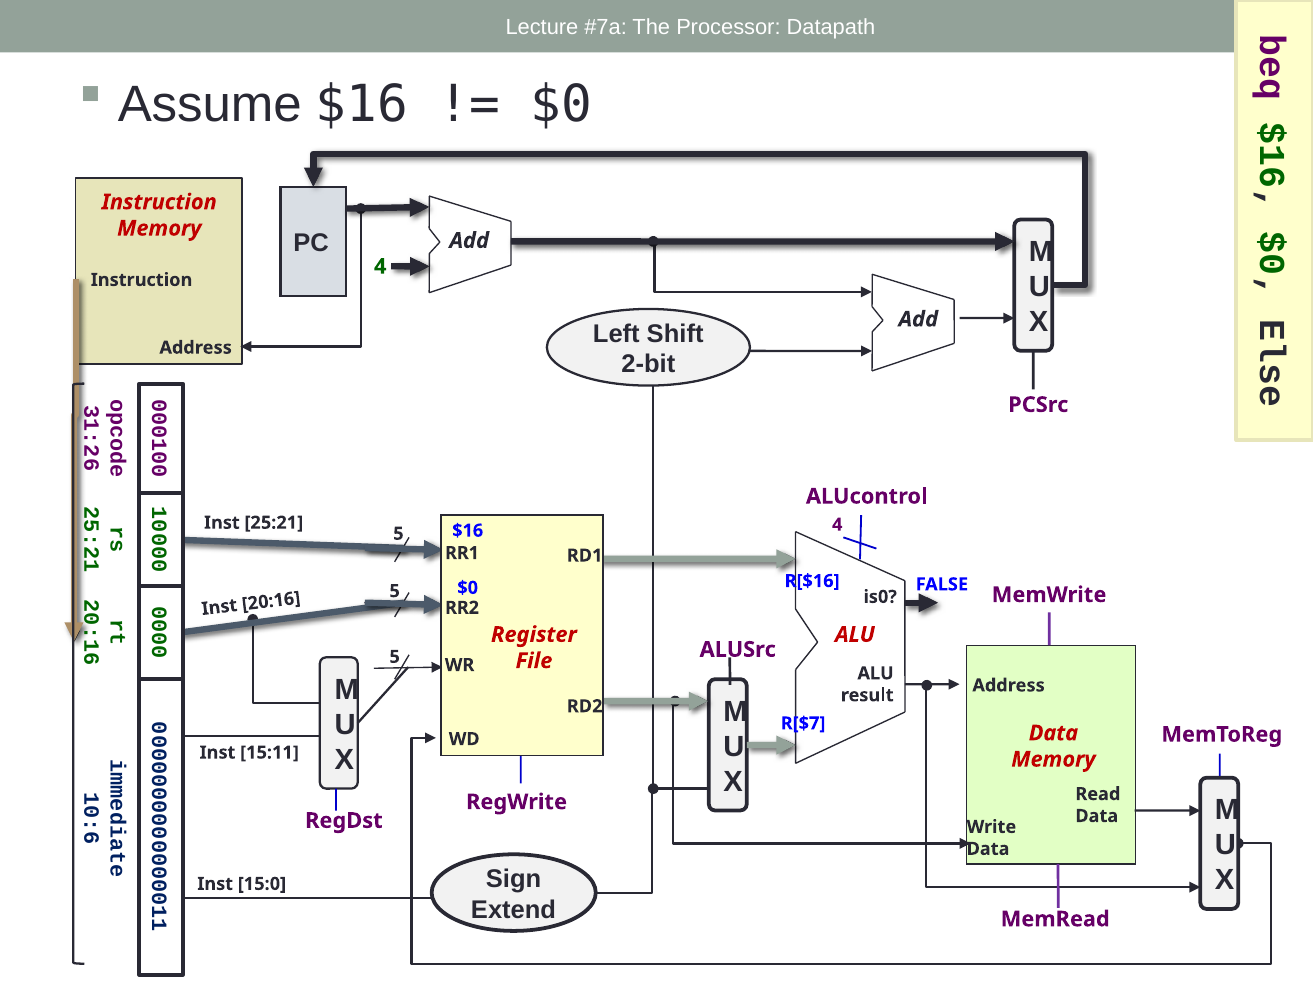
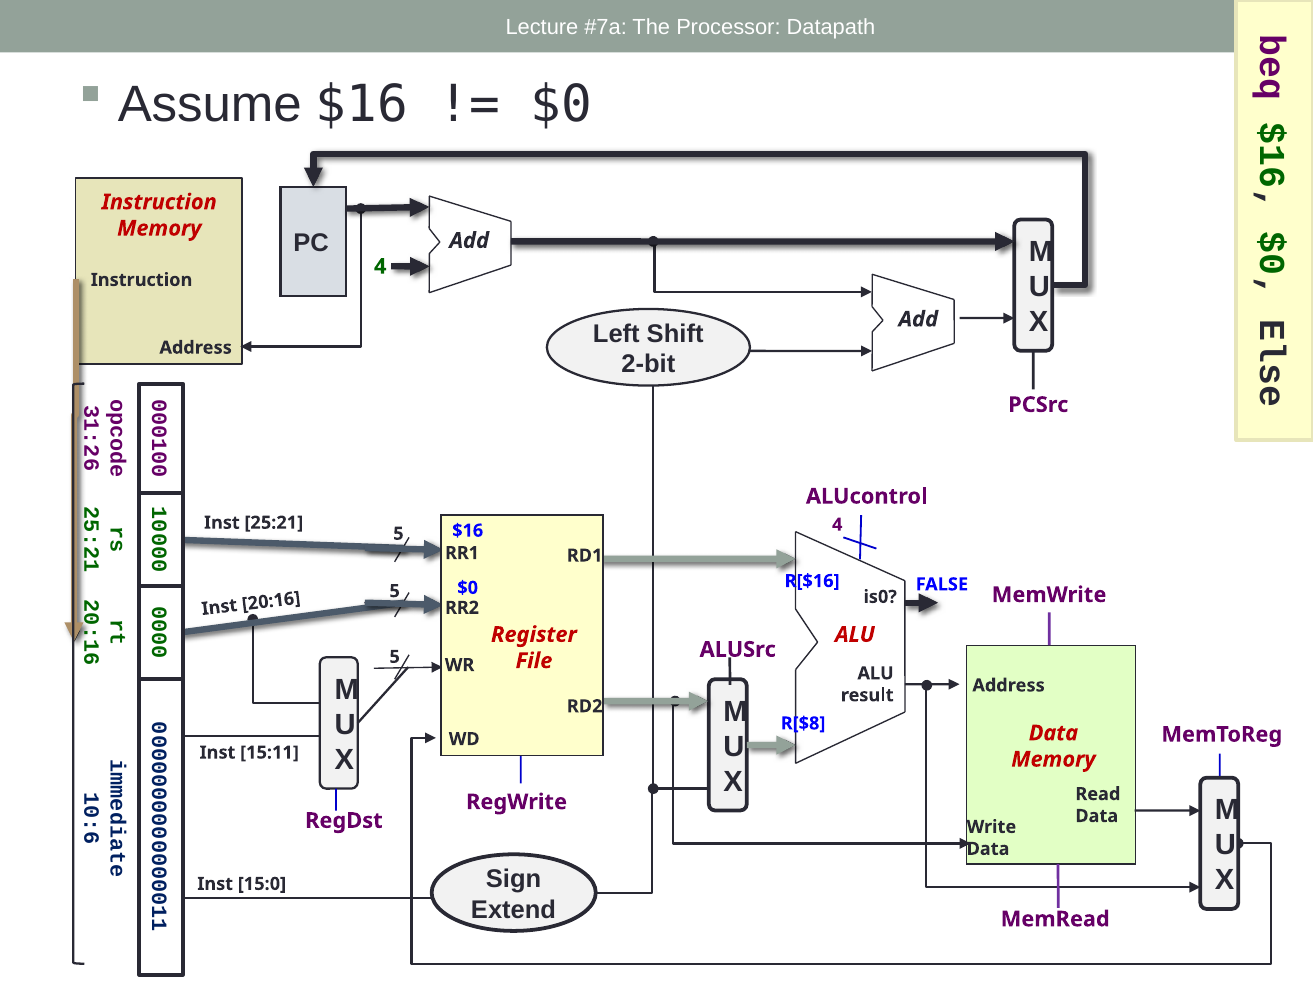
R[$7: R[$7 -> R[$8
